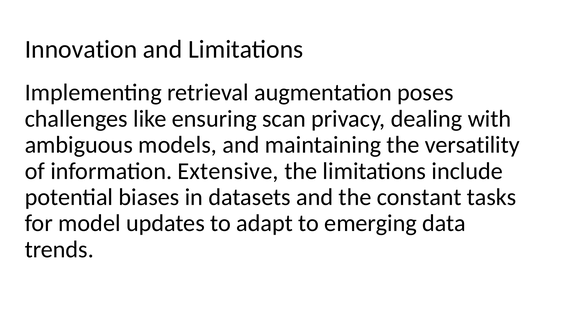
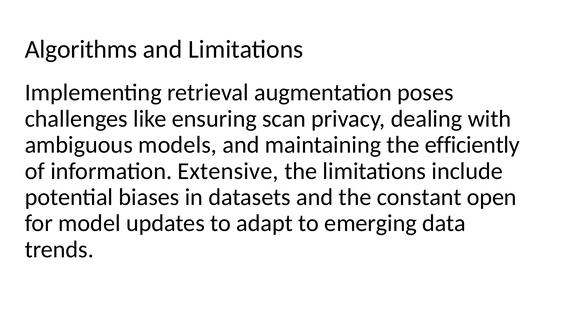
Innovation: Innovation -> Algorithms
versatility: versatility -> efficiently
tasks: tasks -> open
